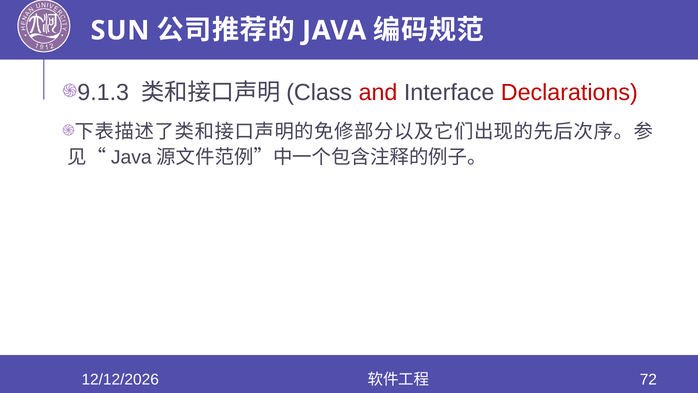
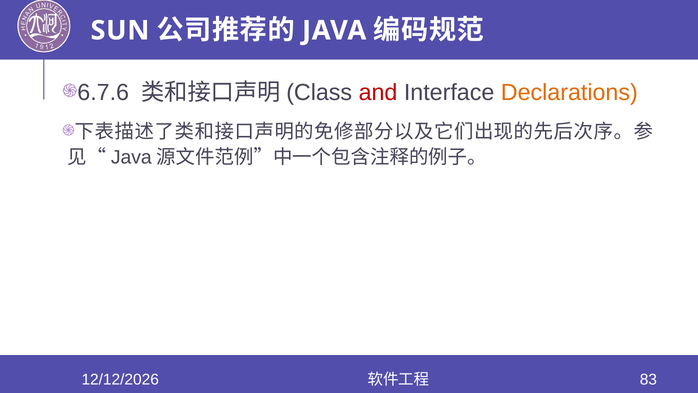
9.1.3: 9.1.3 -> 6.7.6
Declarations colour: red -> orange
72: 72 -> 83
